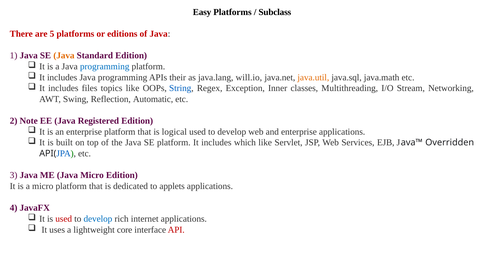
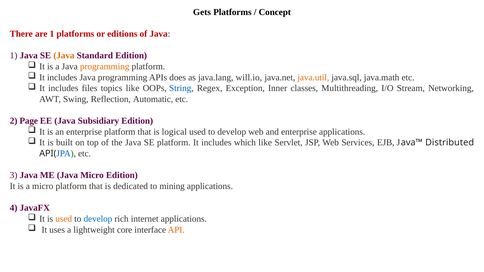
Easy: Easy -> Gets
Subclass: Subclass -> Concept
are 5: 5 -> 1
programming at (105, 67) colour: blue -> orange
their: their -> does
Note: Note -> Page
Registered: Registered -> Subsidiary
Overridden: Overridden -> Distributed
applets: applets -> mining
used at (64, 219) colour: red -> orange
API colour: red -> orange
